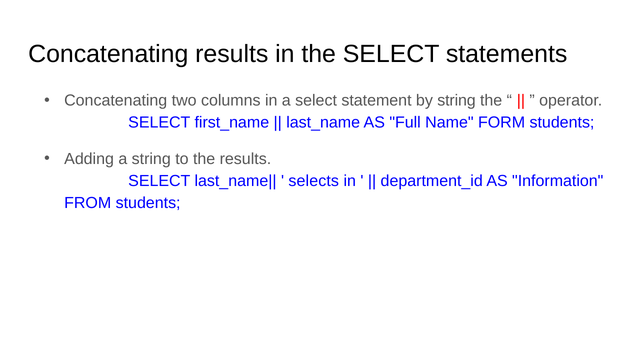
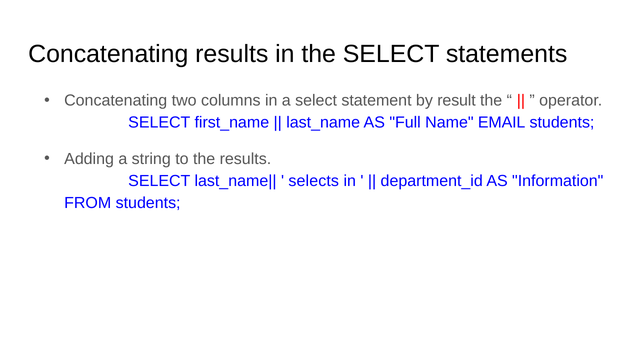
by string: string -> result
FORM: FORM -> EMAIL
